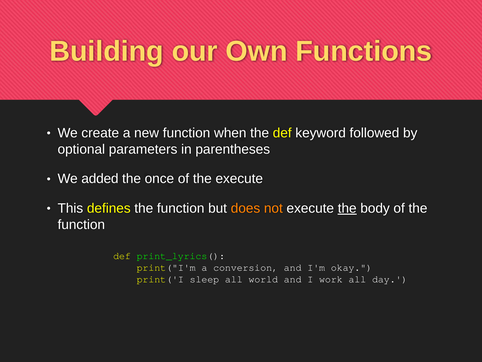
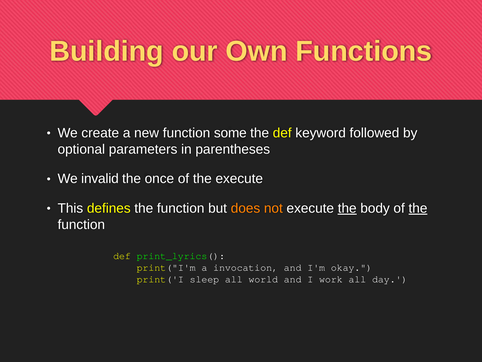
when: when -> some
added: added -> invalid
the at (418, 208) underline: none -> present
conversion: conversion -> invocation
